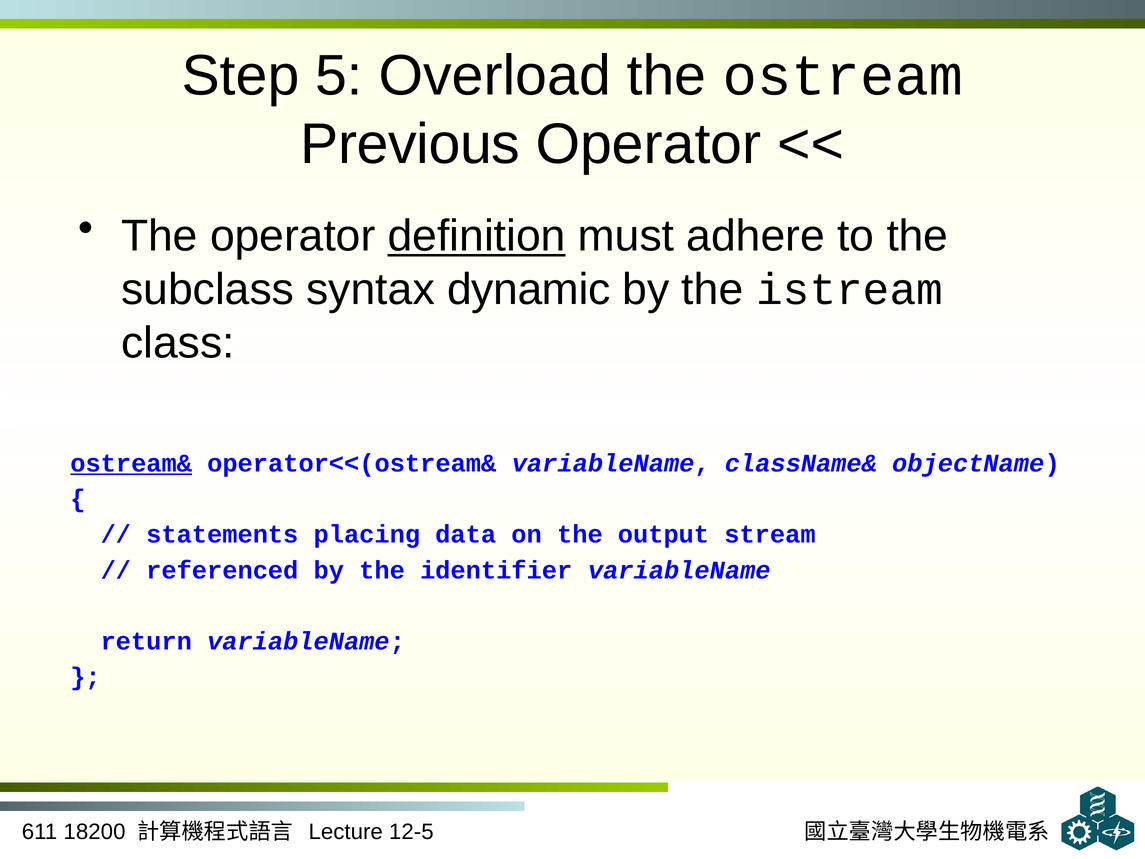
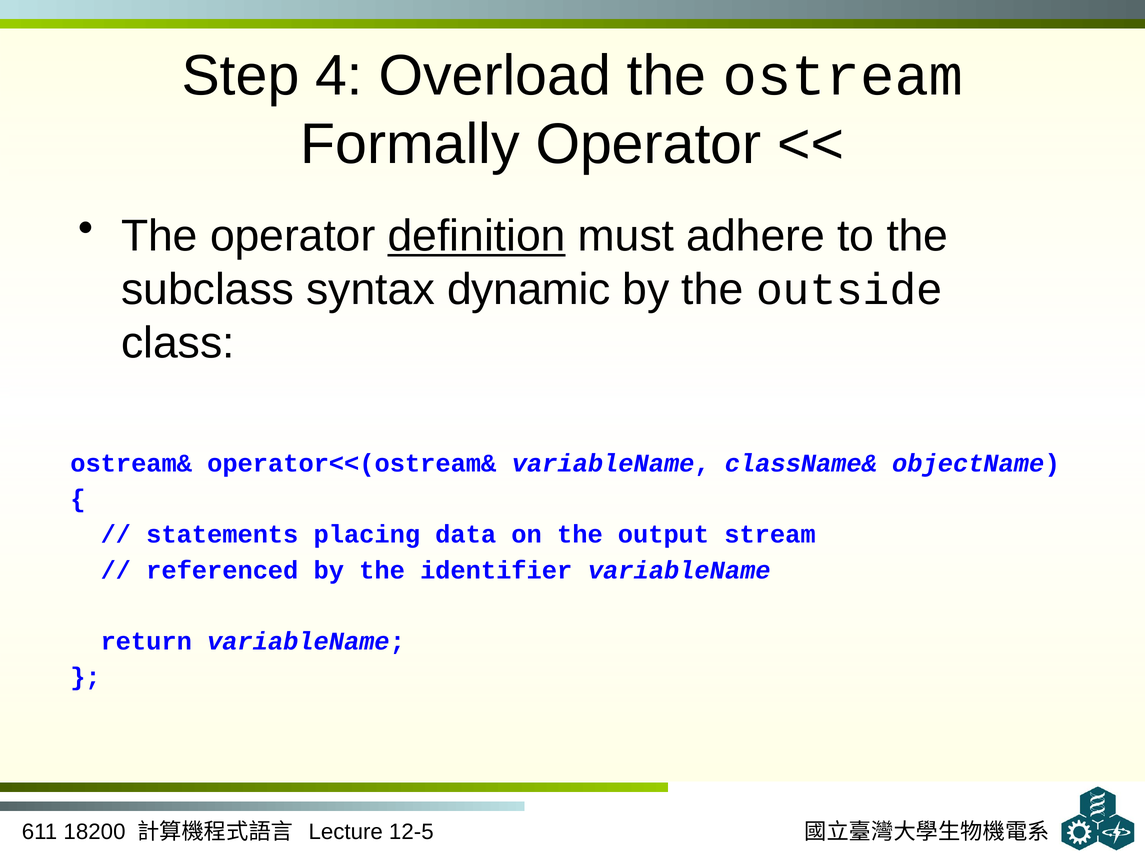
5: 5 -> 4
Previous: Previous -> Formally
istream: istream -> outside
ostream& underline: present -> none
